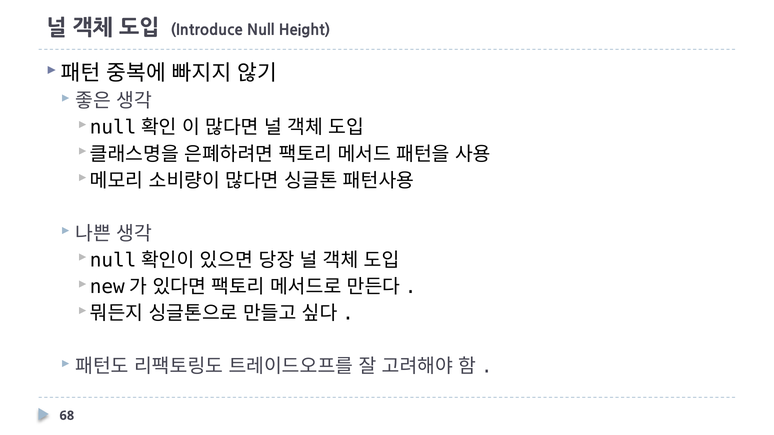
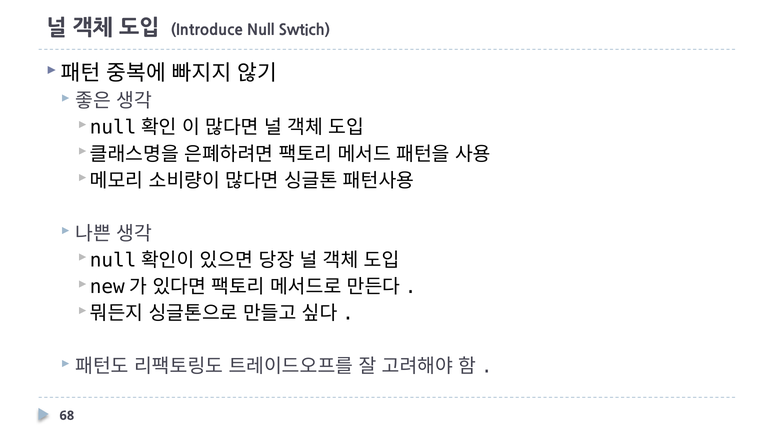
Height: Height -> Swtich
